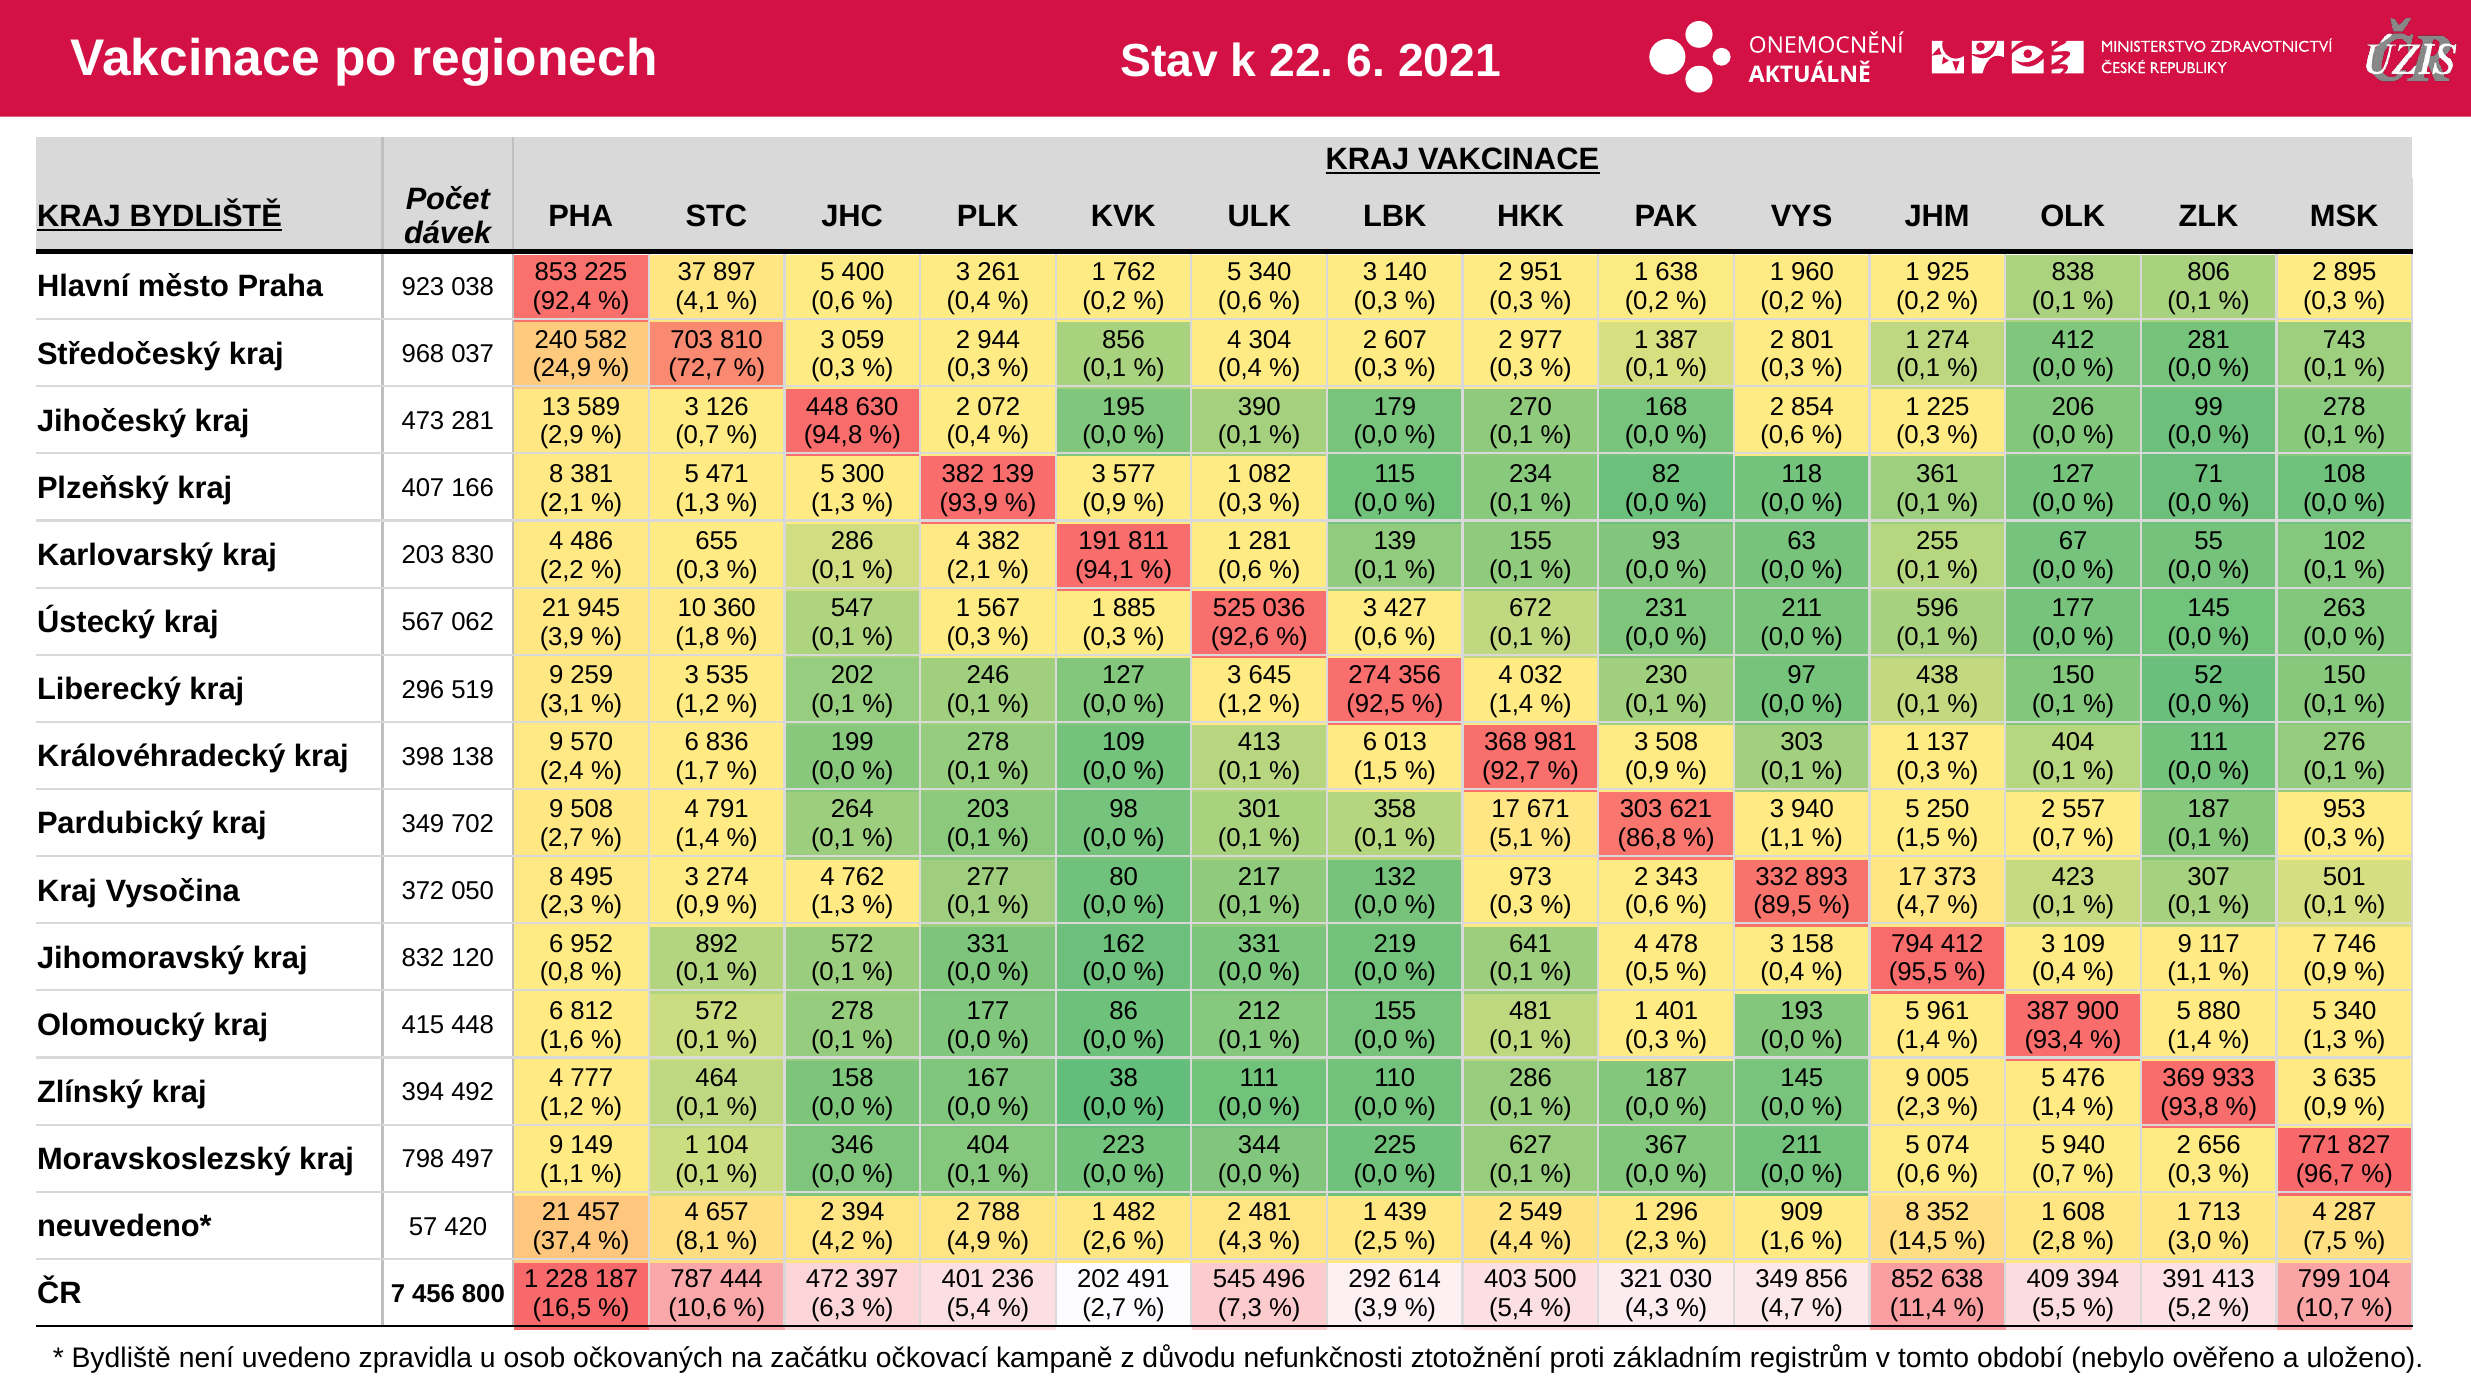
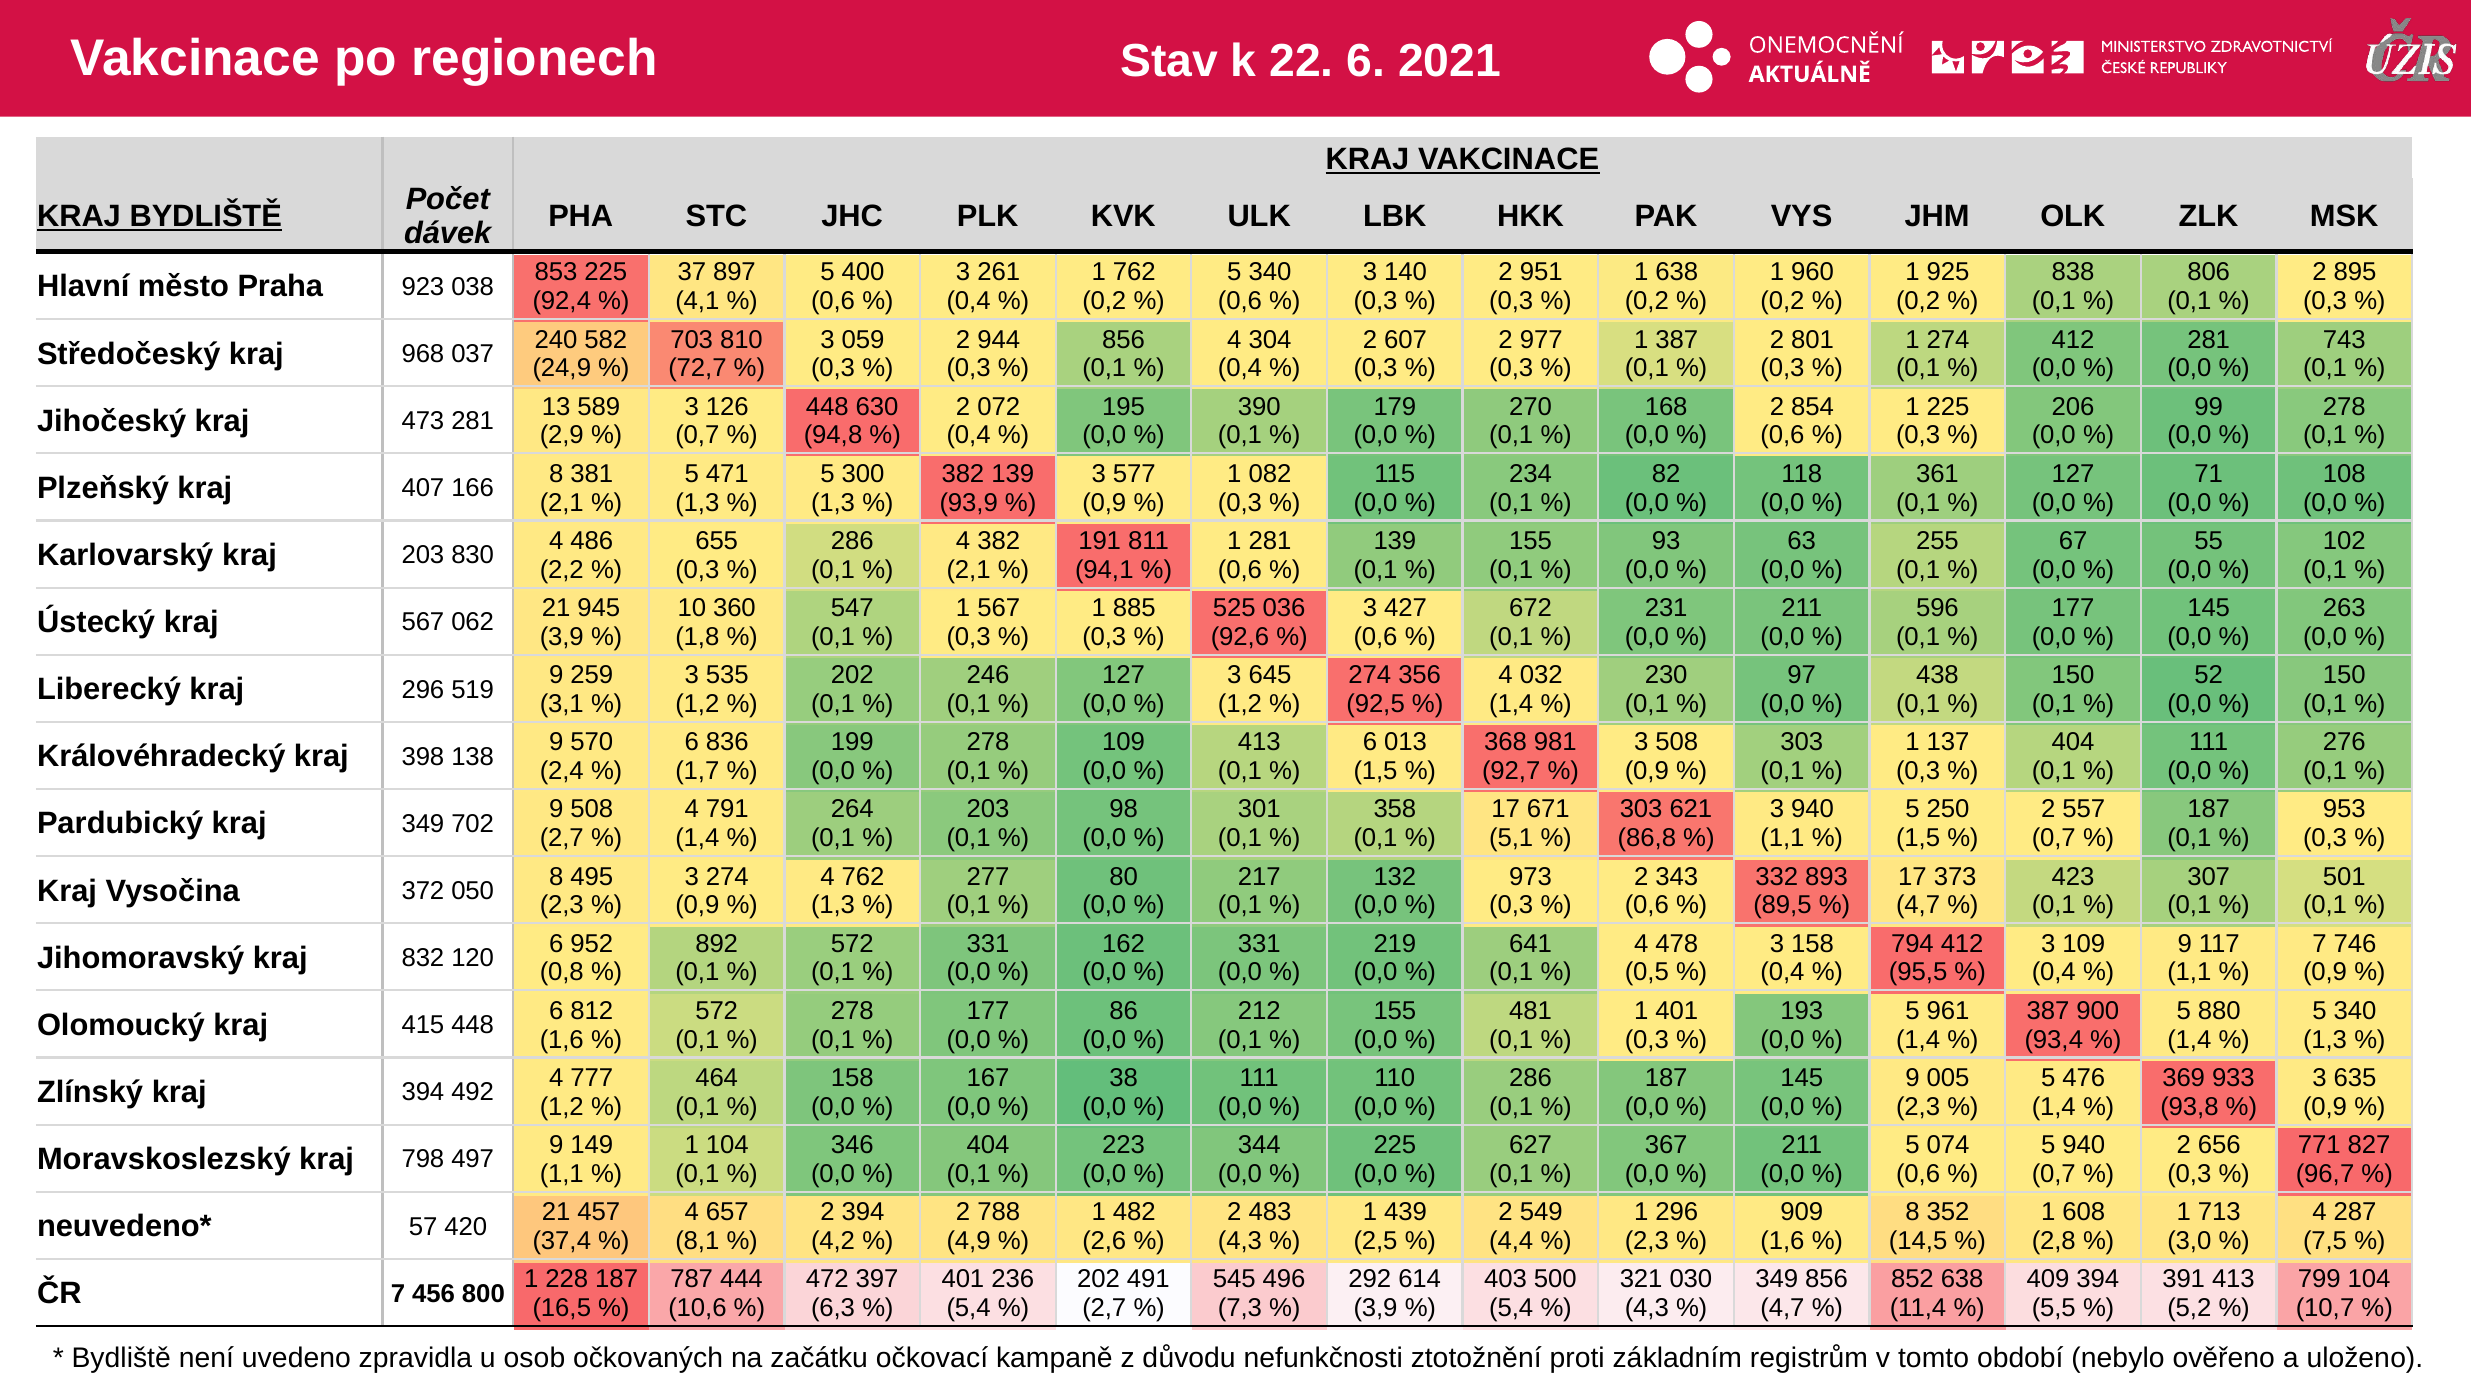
2 481: 481 -> 483
